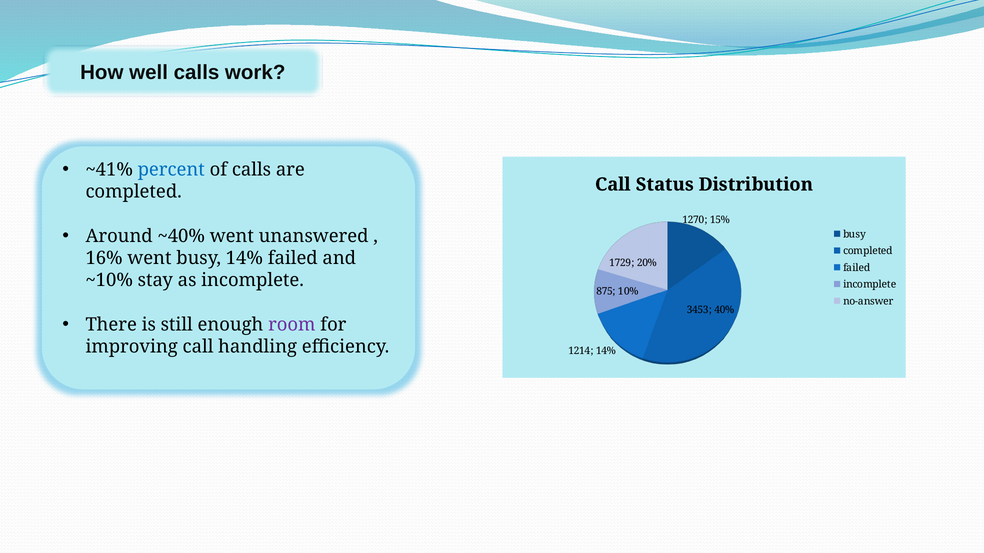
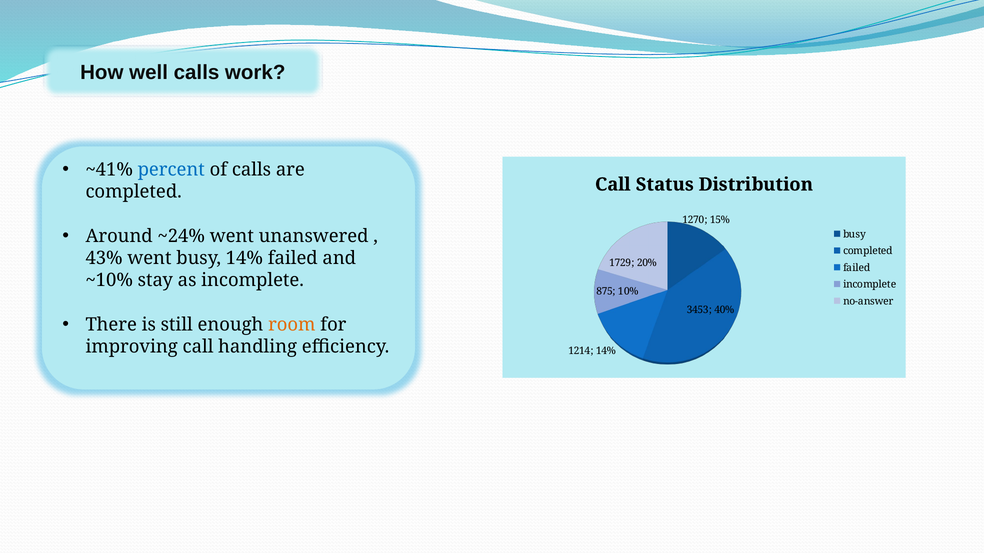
~40%: ~40% -> ~24%
16%: 16% -> 43%
room colour: purple -> orange
